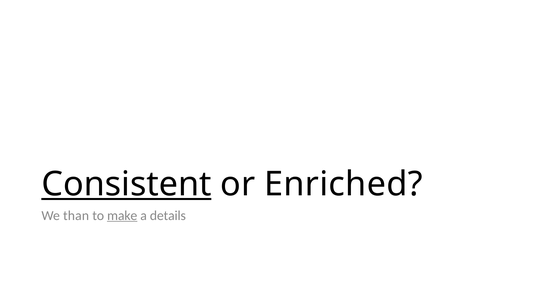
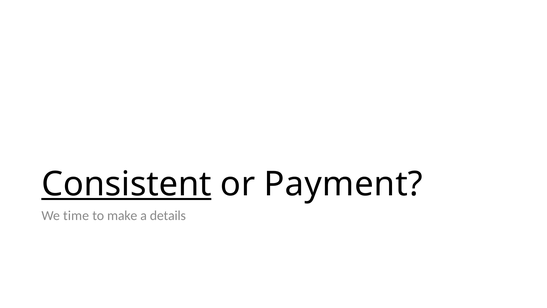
Enriched: Enriched -> Payment
than: than -> time
make underline: present -> none
